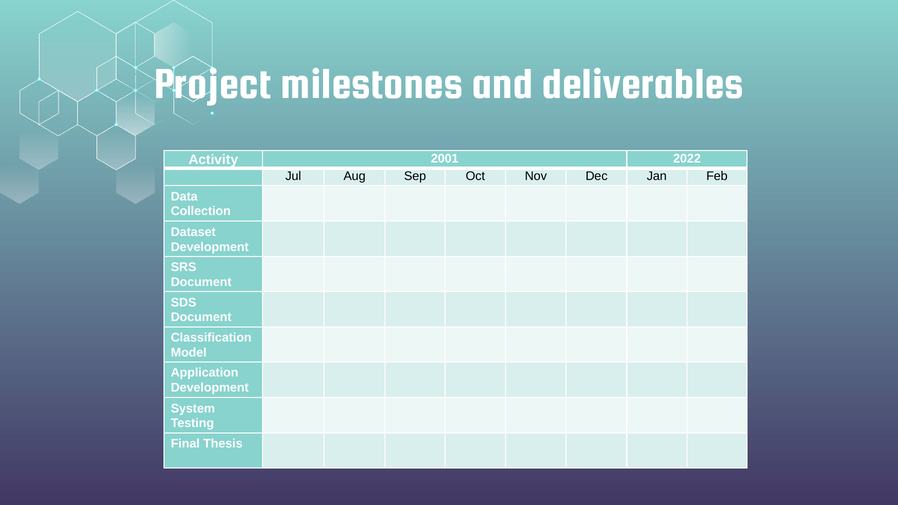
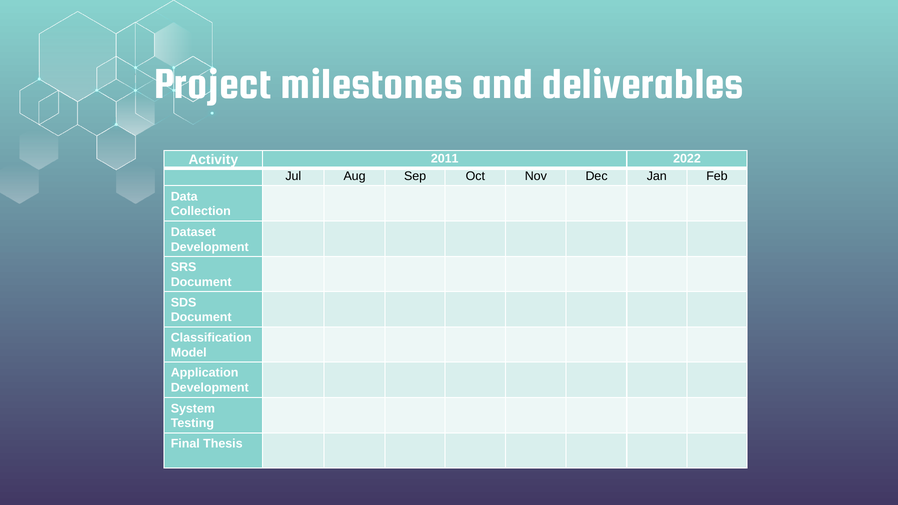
2001: 2001 -> 2011
